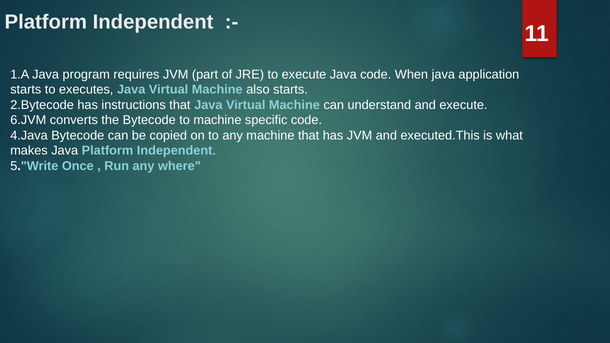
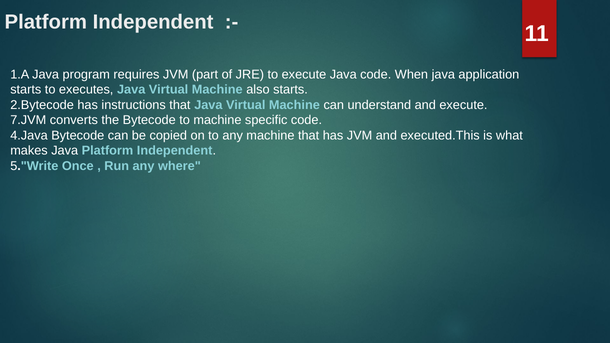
6.JVM: 6.JVM -> 7.JVM
